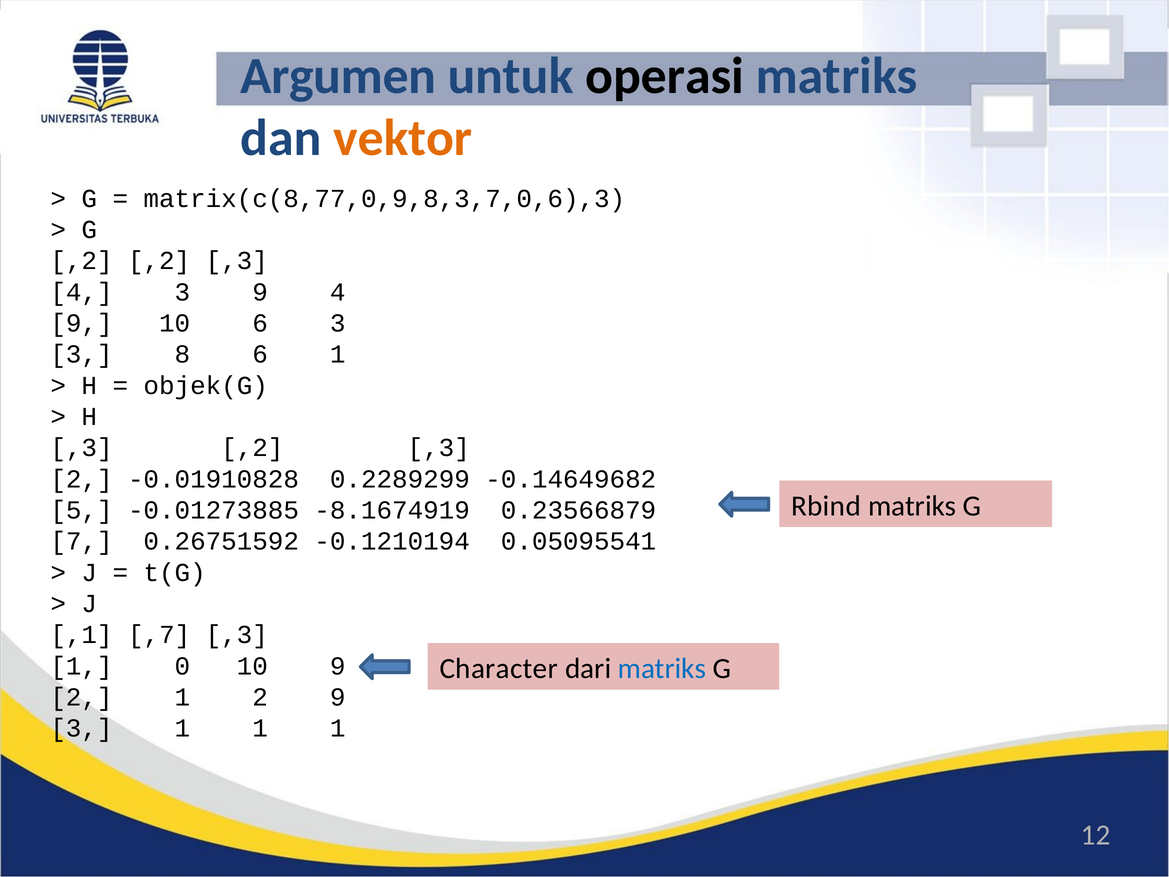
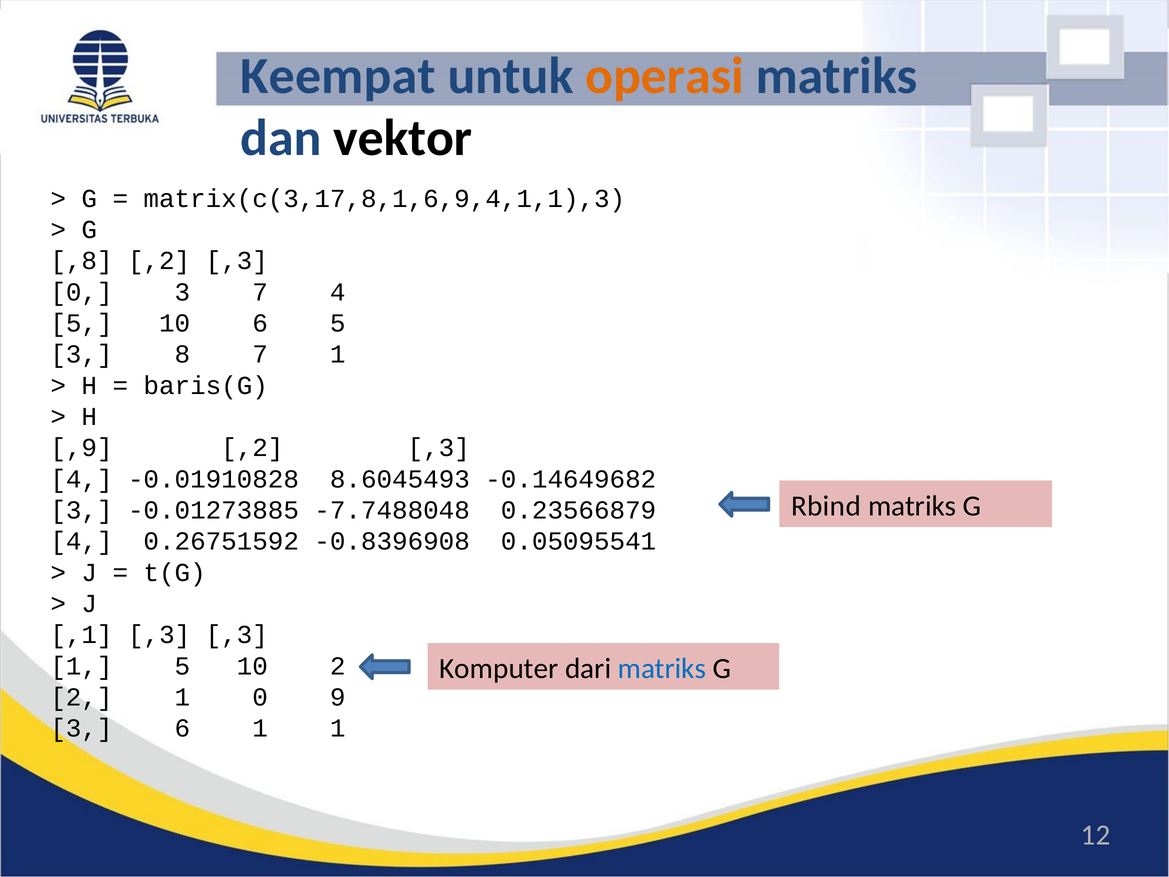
Argumen: Argumen -> Keempat
operasi colour: black -> orange
vektor colour: orange -> black
matrix(c(8,77,0,9,8,3,7,0,6),3: matrix(c(8,77,0,9,8,3,7,0,6),3 -> matrix(c(3,17,8,1,6,9,4,1,1),3
,2 at (82, 261): ,2 -> ,8
4 at (82, 292): 4 -> 0
3 9: 9 -> 7
9 at (82, 323): 9 -> 5
6 3: 3 -> 5
8 6: 6 -> 7
objek(G: objek(G -> baris(G
,3 at (82, 448): ,3 -> ,9
2 at (82, 479): 2 -> 4
0.2289299: 0.2289299 -> 8.6045493
5 at (82, 510): 5 -> 3
-8.1674919: -8.1674919 -> -7.7488048
7 at (82, 541): 7 -> 4
-0.1210194: -0.1210194 -> -0.8396908
,1 ,7: ,7 -> ,3
1 0: 0 -> 5
10 9: 9 -> 2
Character: Character -> Komputer
1 2: 2 -> 0
3 1: 1 -> 6
